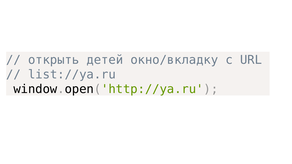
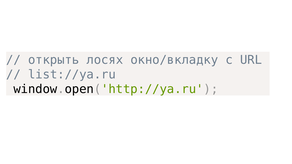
детей: детей -> лосях
